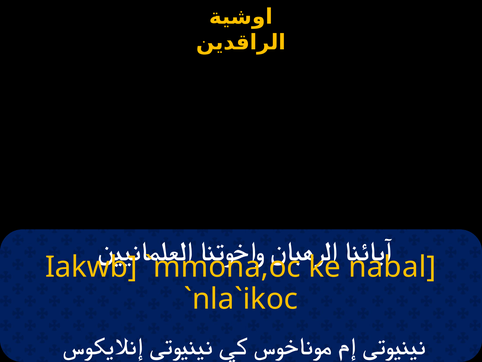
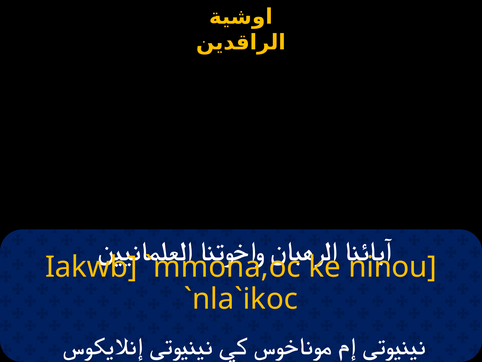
nabal: nabal -> ninou
